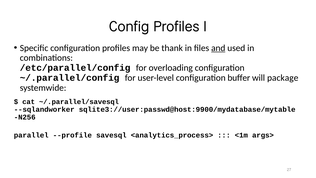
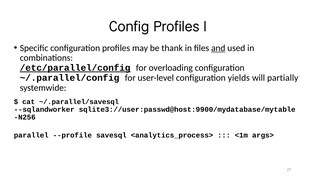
/etc/parallel/config underline: none -> present
buffer: buffer -> yields
package: package -> partially
